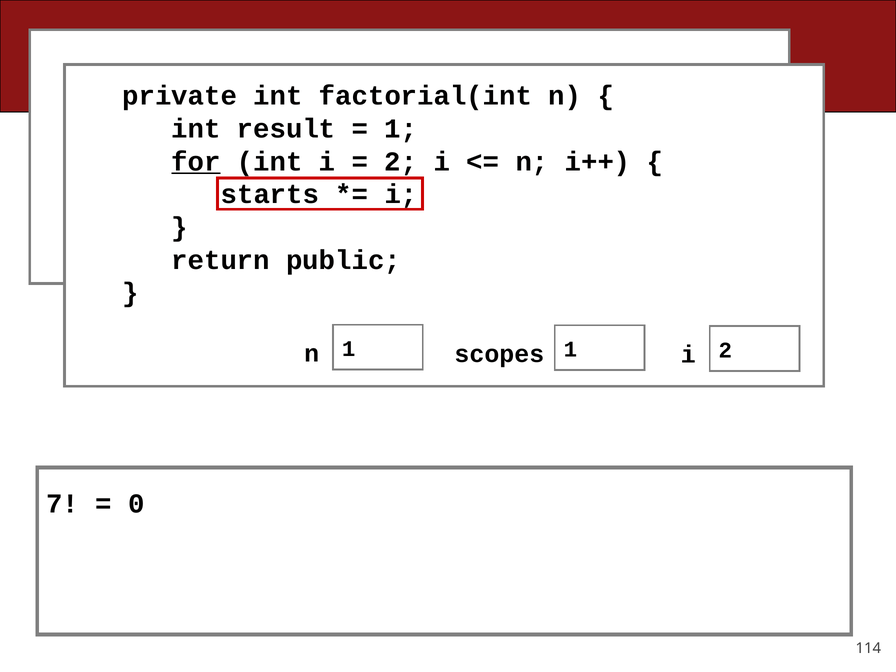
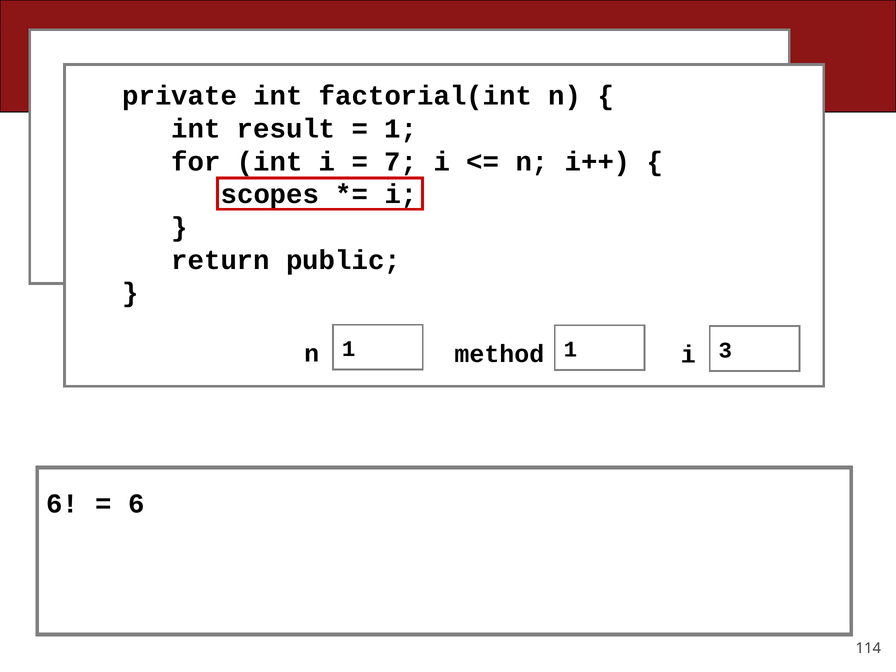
for underline: present -> none
2 at (401, 162): 2 -> 7
starts: starts -> scopes
n 2: 2 -> 3
scopes: scopes -> method
7 at (62, 504): 7 -> 6
0 at (136, 504): 0 -> 6
